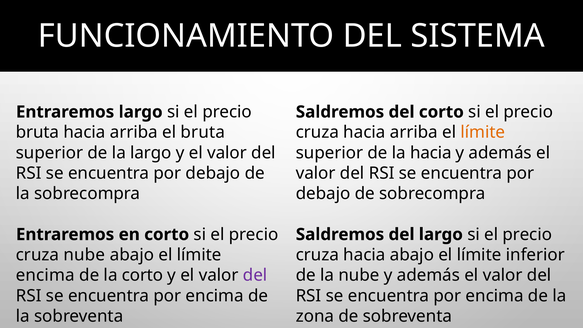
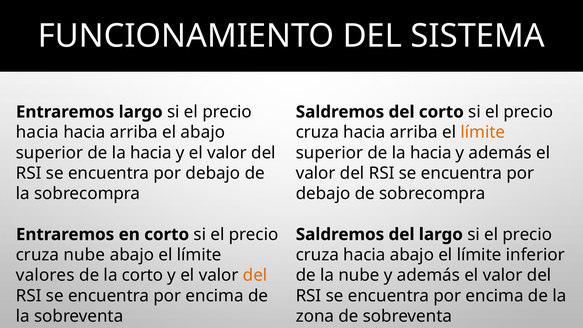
bruta at (38, 132): bruta -> hacia
el bruta: bruta -> abajo
largo at (151, 153): largo -> hacia
encima at (45, 275): encima -> valores
del at (255, 275) colour: purple -> orange
